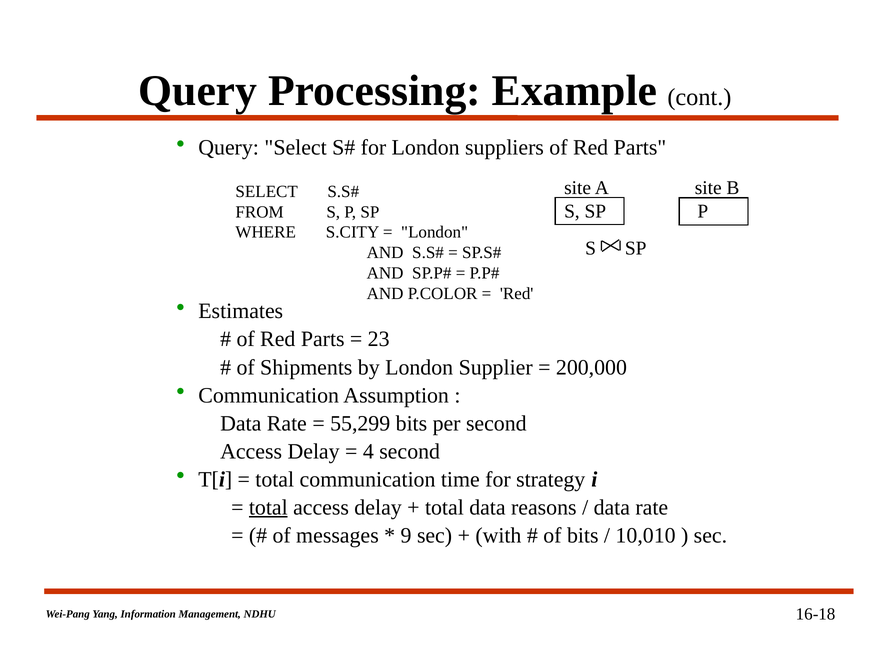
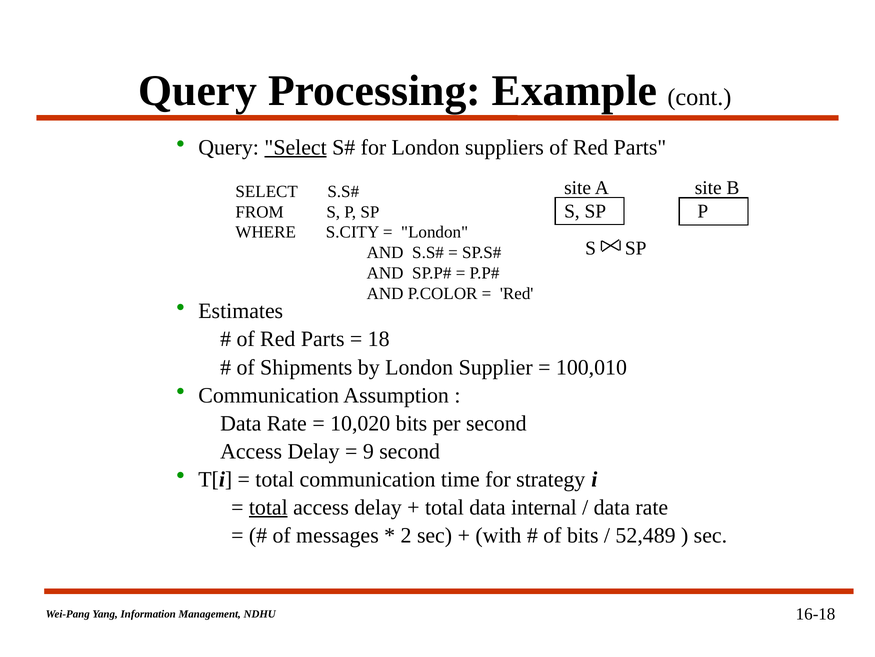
Select at (296, 147) underline: none -> present
23: 23 -> 18
200,000: 200,000 -> 100,010
55,299: 55,299 -> 10,020
4: 4 -> 9
reasons: reasons -> internal
9: 9 -> 2
10,010: 10,010 -> 52,489
